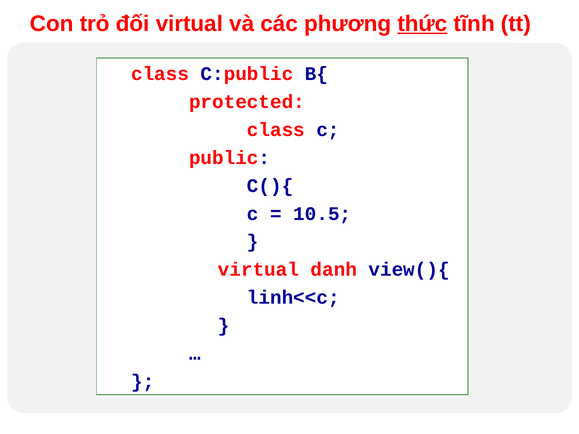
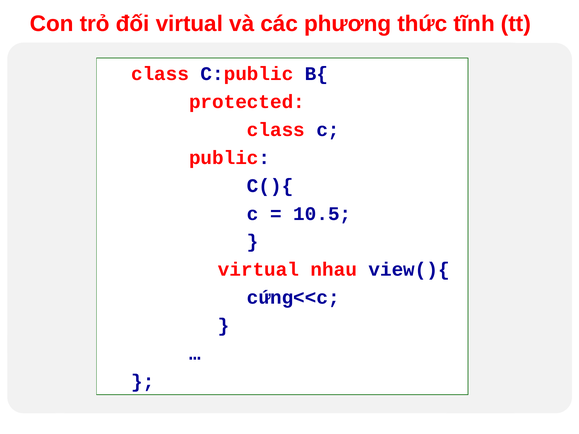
thức underline: present -> none
danh: danh -> nhau
linh<<c: linh<<c -> cứng<<c
